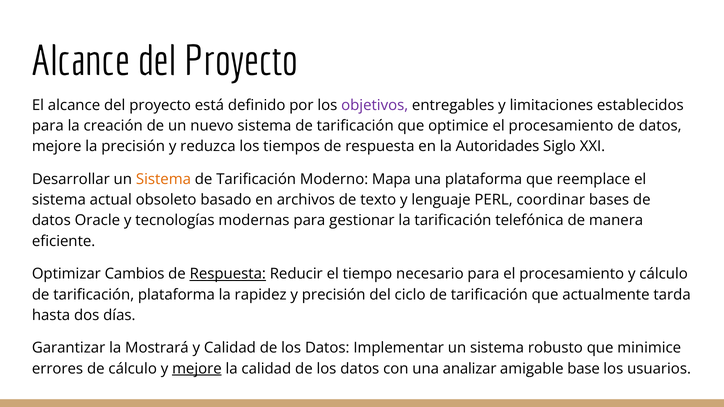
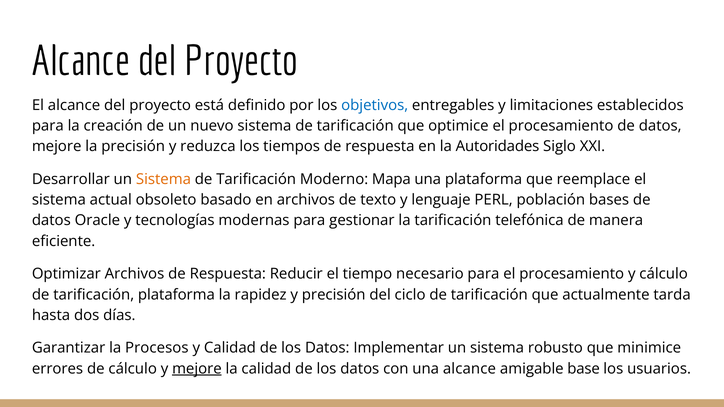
objetivos colour: purple -> blue
coordinar: coordinar -> población
Optimizar Cambios: Cambios -> Archivos
Respuesta at (228, 274) underline: present -> none
Mostrará: Mostrará -> Procesos
una analizar: analizar -> alcance
